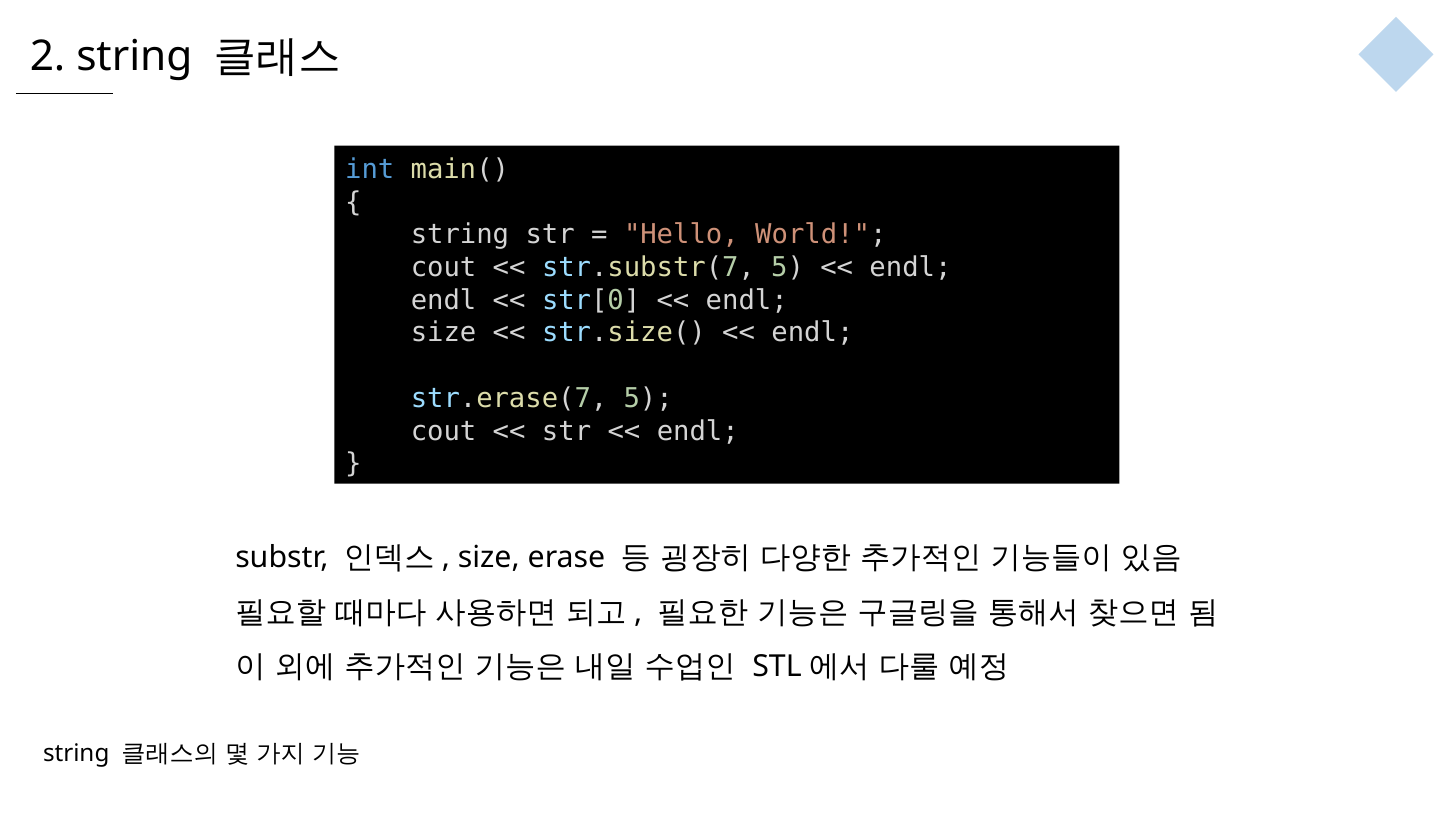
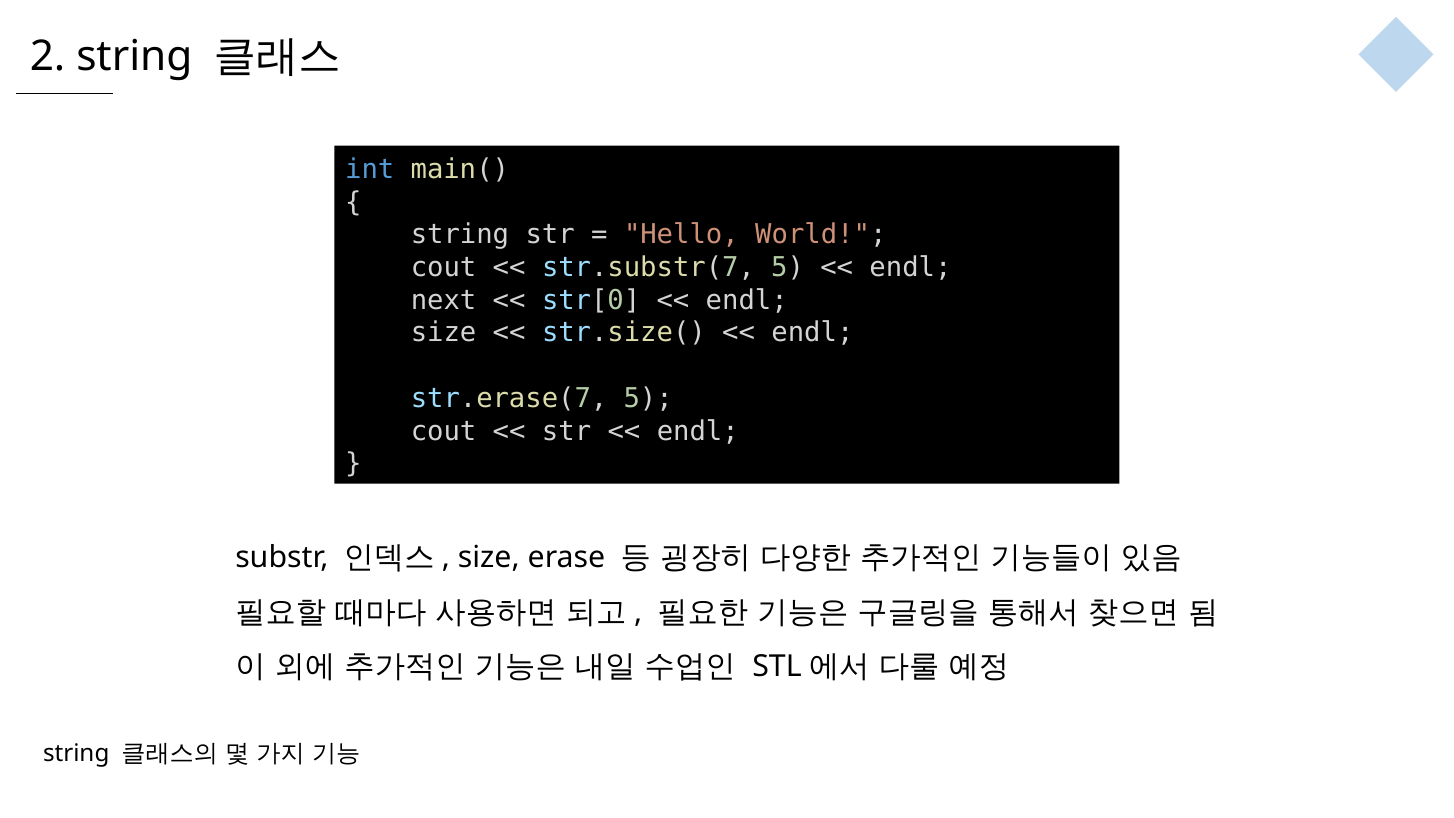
endl at (444, 300): endl -> next
